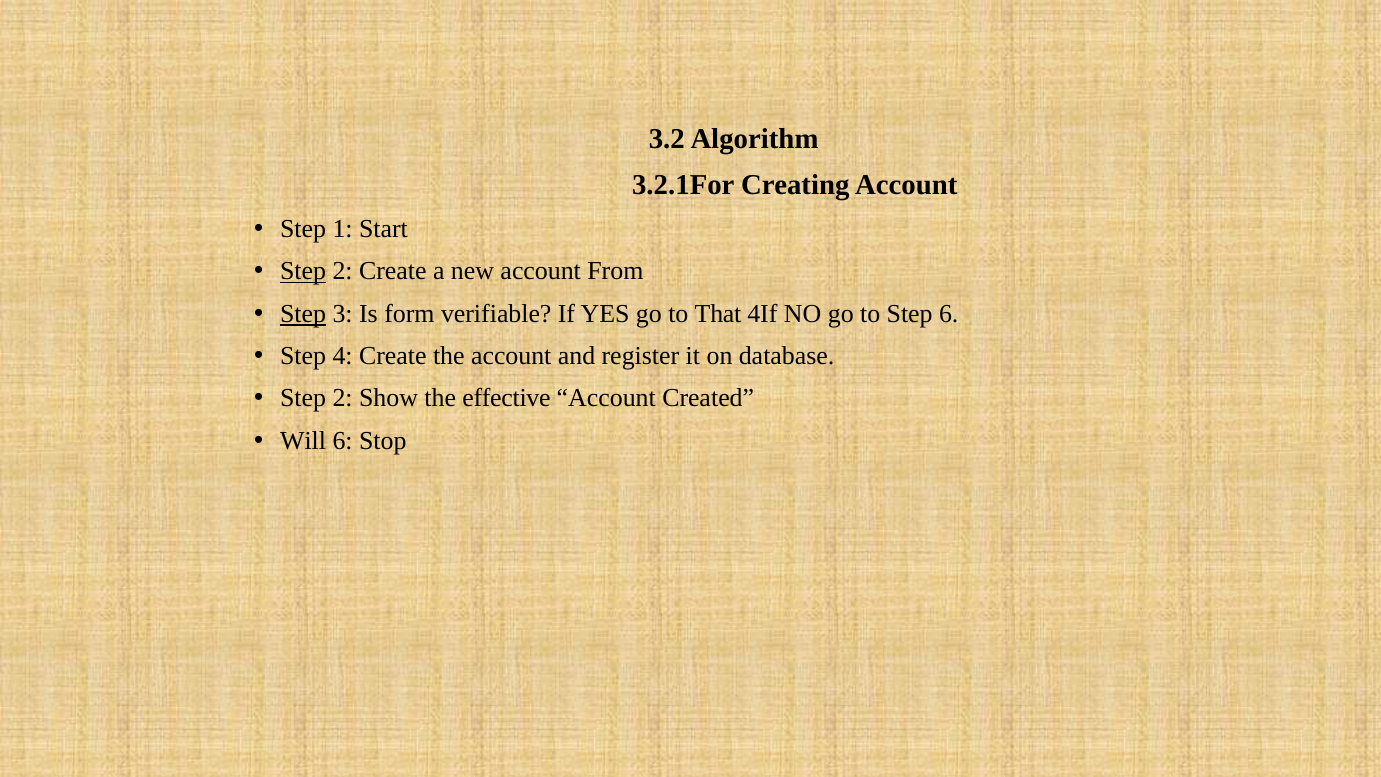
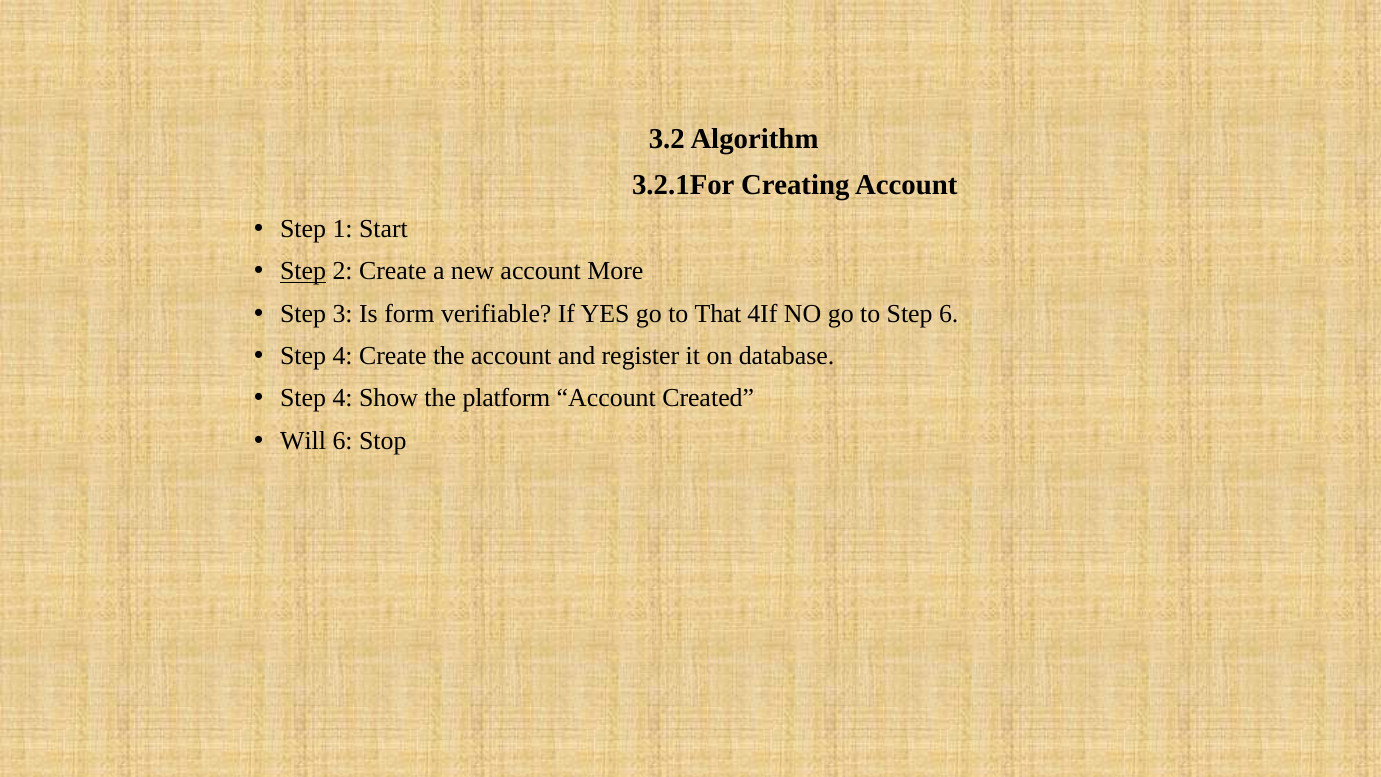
From: From -> More
Step at (303, 314) underline: present -> none
2 at (343, 398): 2 -> 4
effective: effective -> platform
